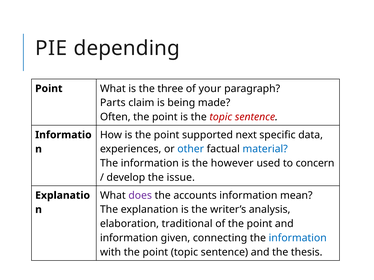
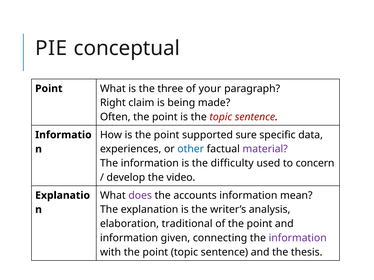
depending: depending -> conceptual
Parts: Parts -> Right
next: next -> sure
material colour: blue -> purple
however: however -> difficulty
issue: issue -> video
information at (298, 238) colour: blue -> purple
